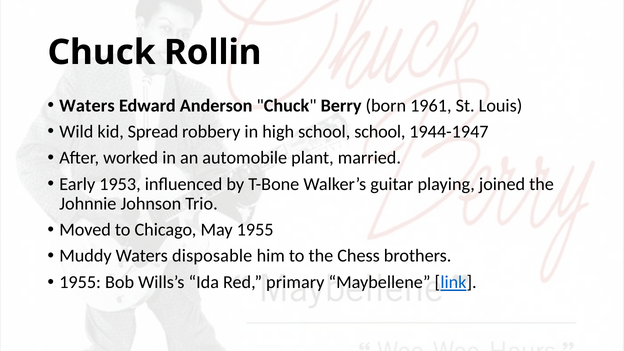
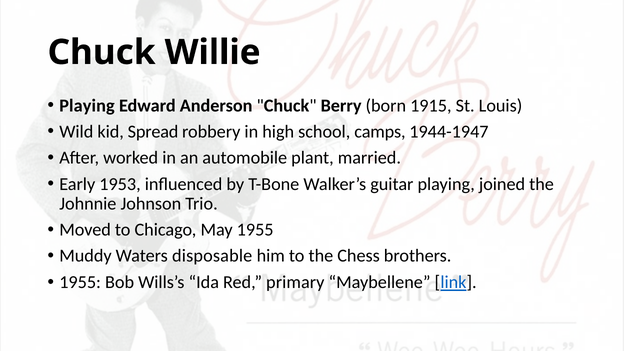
Rollin: Rollin -> Willie
Waters at (87, 106): Waters -> Playing
1961: 1961 -> 1915
school school: school -> camps
